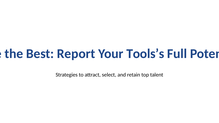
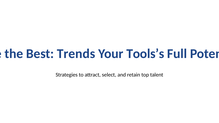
Report: Report -> Trends
